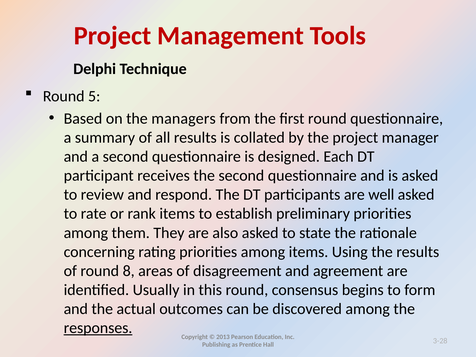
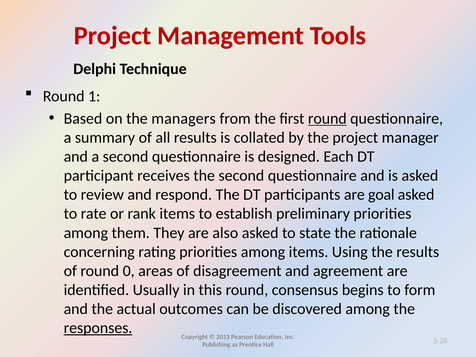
5: 5 -> 1
round at (327, 119) underline: none -> present
well: well -> goal
8: 8 -> 0
